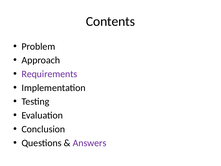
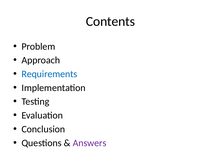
Requirements colour: purple -> blue
